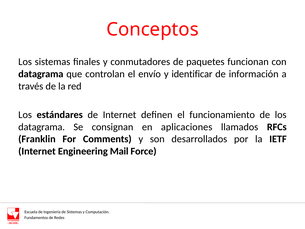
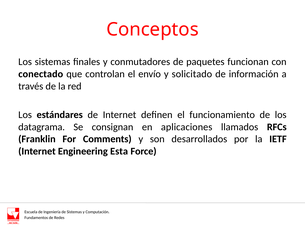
datagrama at (41, 74): datagrama -> conectado
identificar: identificar -> solicitado
Mail: Mail -> Esta
